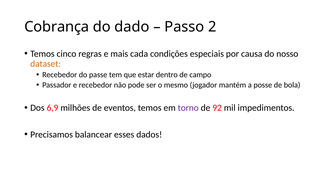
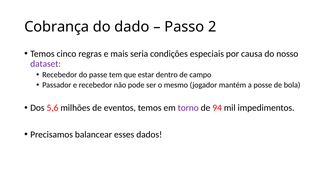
cada: cada -> seria
dataset colour: orange -> purple
6,9: 6,9 -> 5,6
92: 92 -> 94
